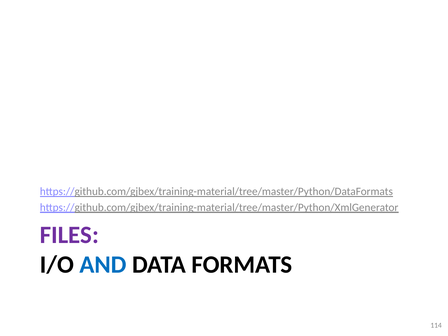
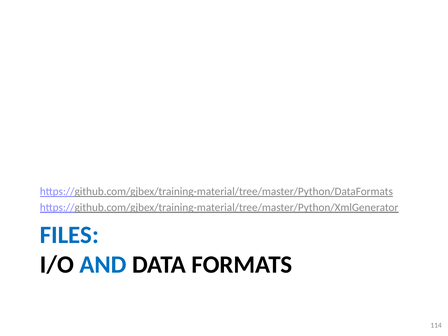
FILES colour: purple -> blue
